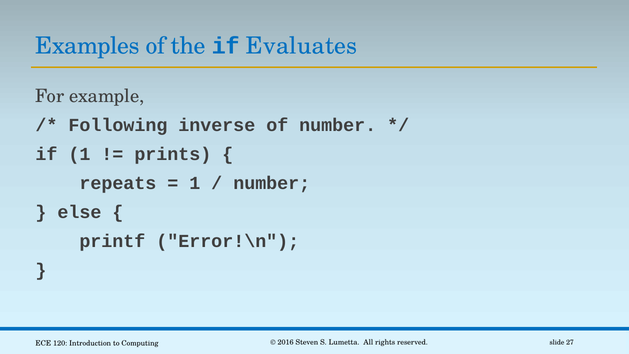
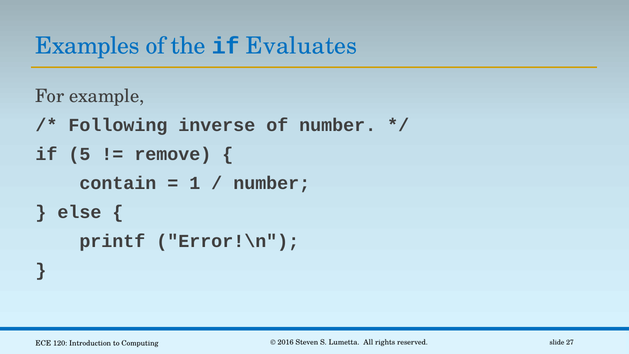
if 1: 1 -> 5
prints: prints -> remove
repeats: repeats -> contain
